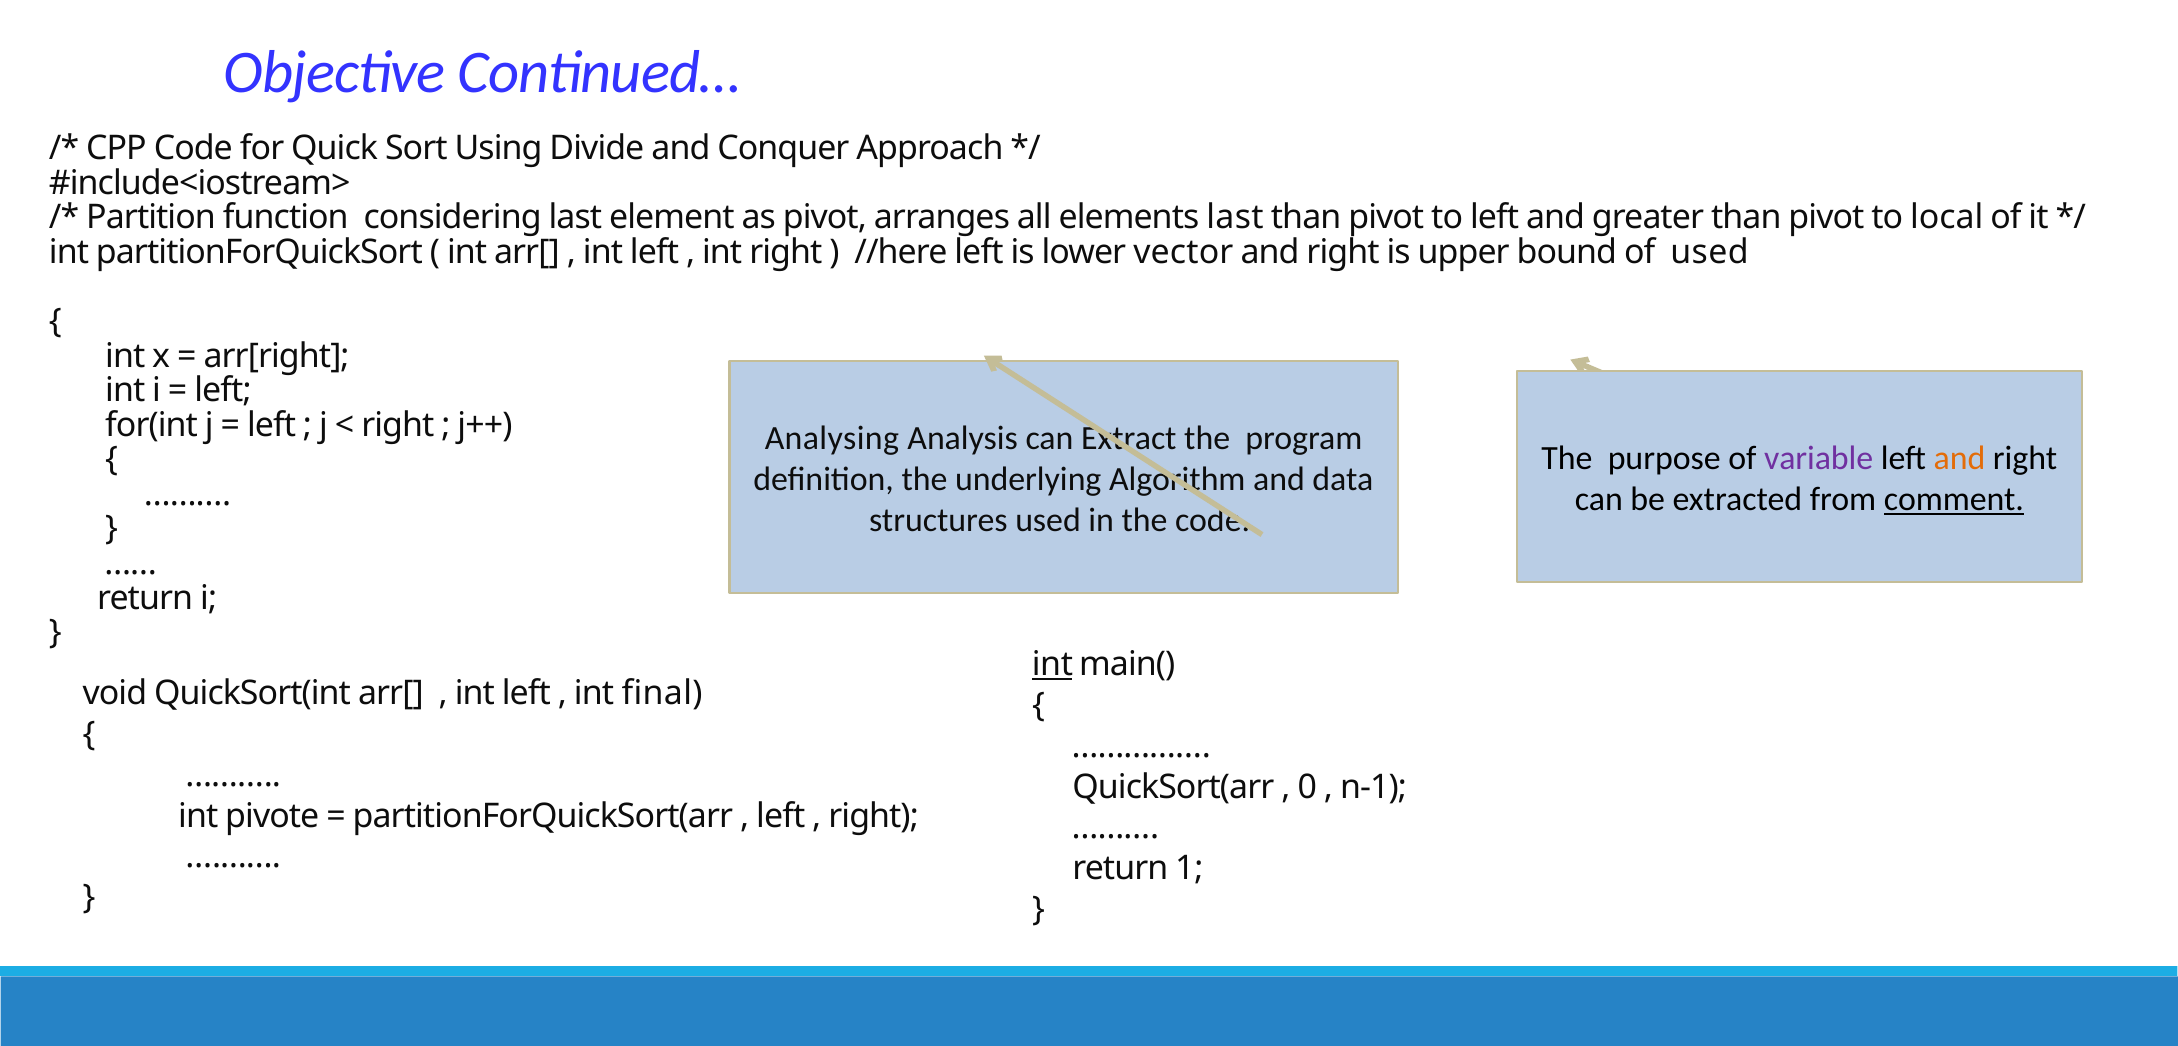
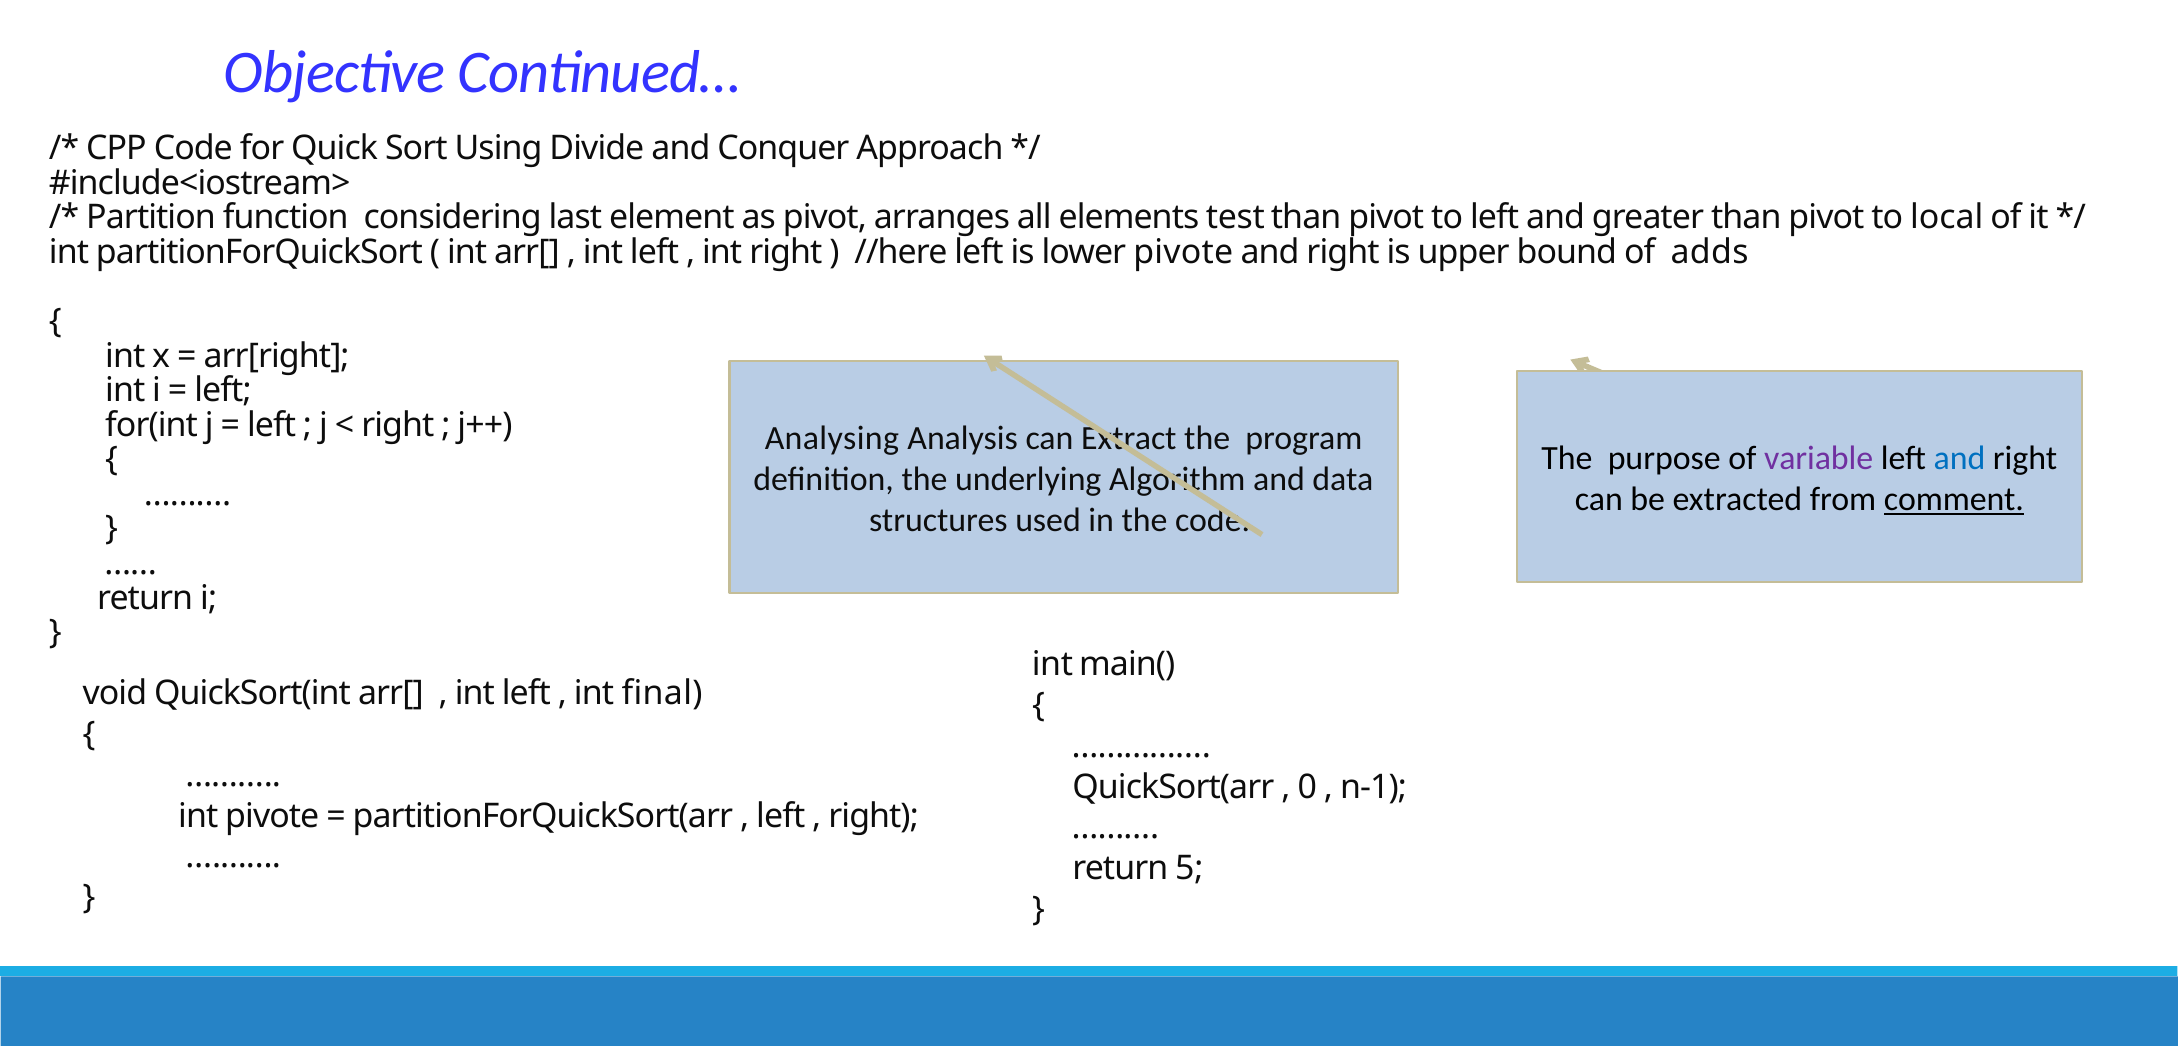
elements last: last -> test
lower vector: vector -> pivote
of used: used -> adds
and at (1959, 458) colour: orange -> blue
int at (1052, 664) underline: present -> none
1: 1 -> 5
